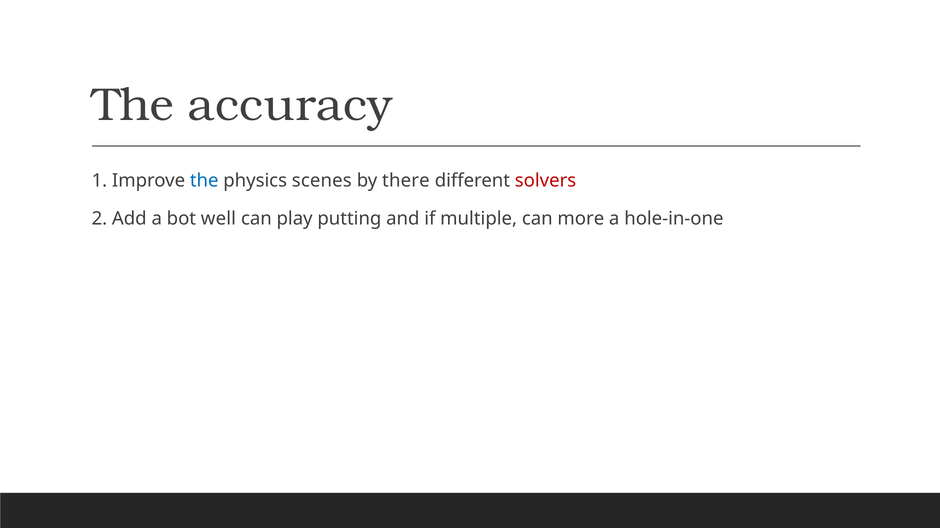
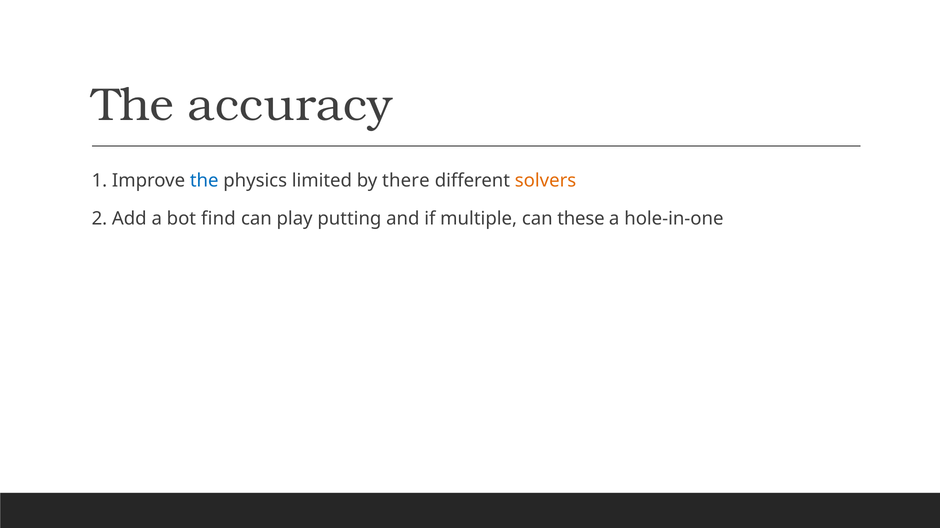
scenes: scenes -> limited
solvers colour: red -> orange
well: well -> find
more: more -> these
